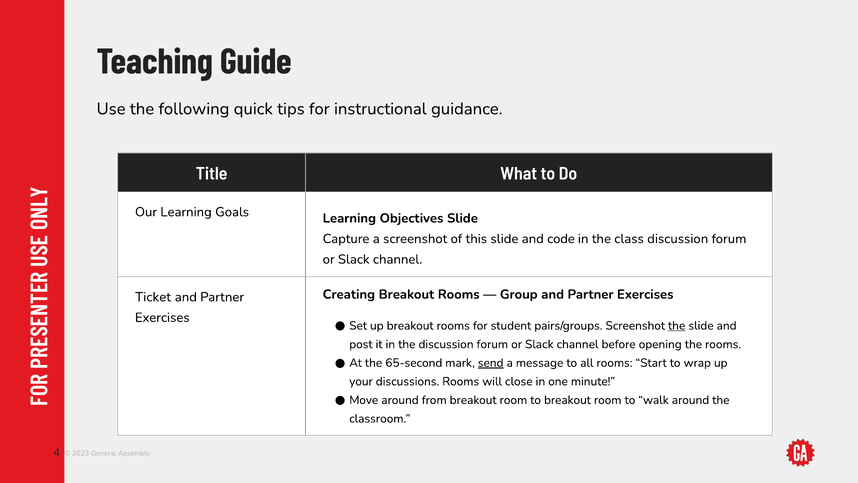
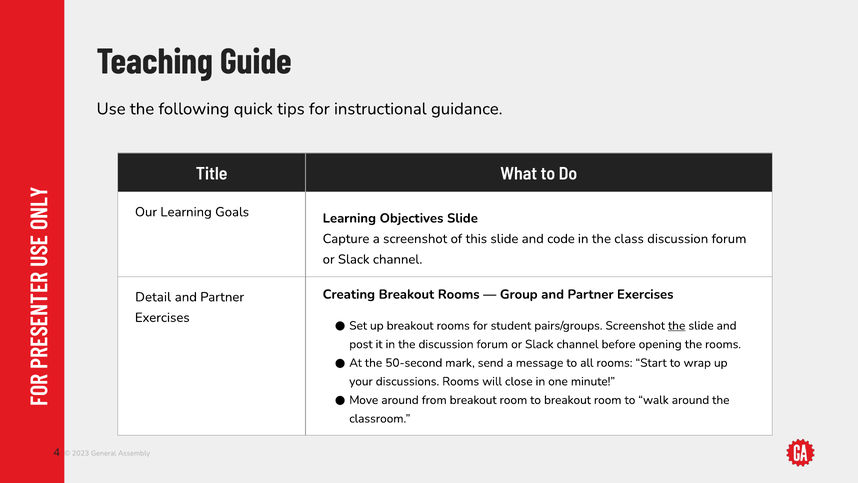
Ticket: Ticket -> Detail
65-second: 65-second -> 50-second
send underline: present -> none
